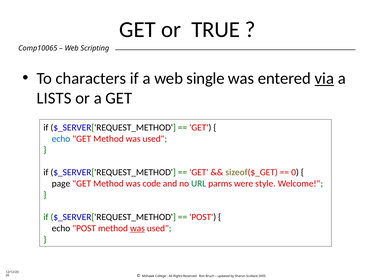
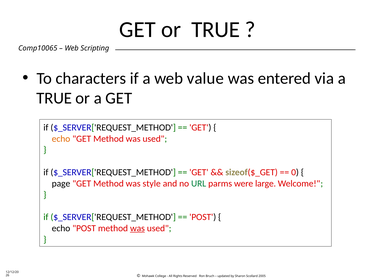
single: single -> value
via underline: present -> none
LISTS at (54, 98): LISTS -> TRUE
echo at (61, 139) colour: blue -> orange
code: code -> style
style: style -> large
